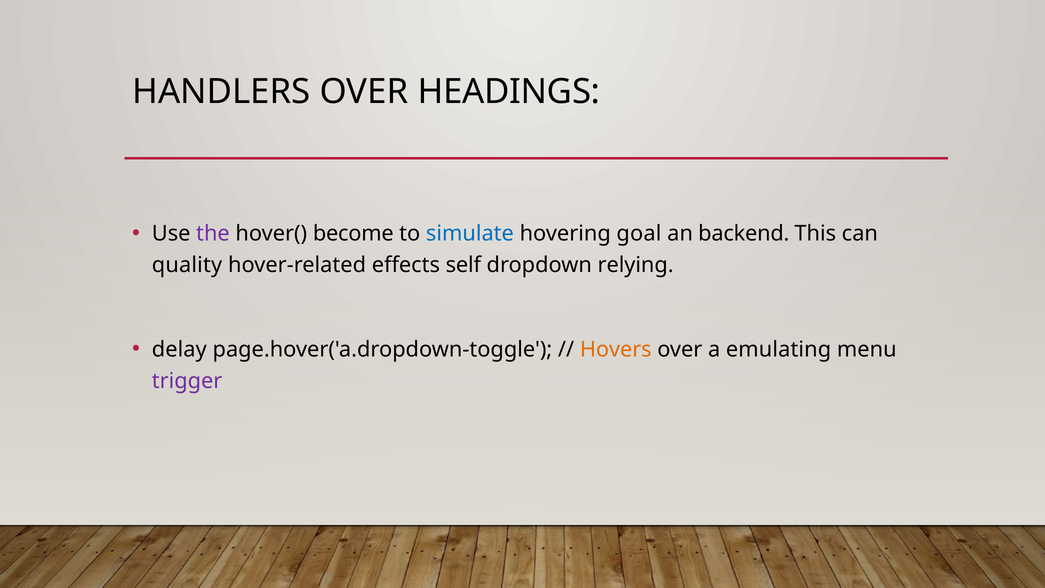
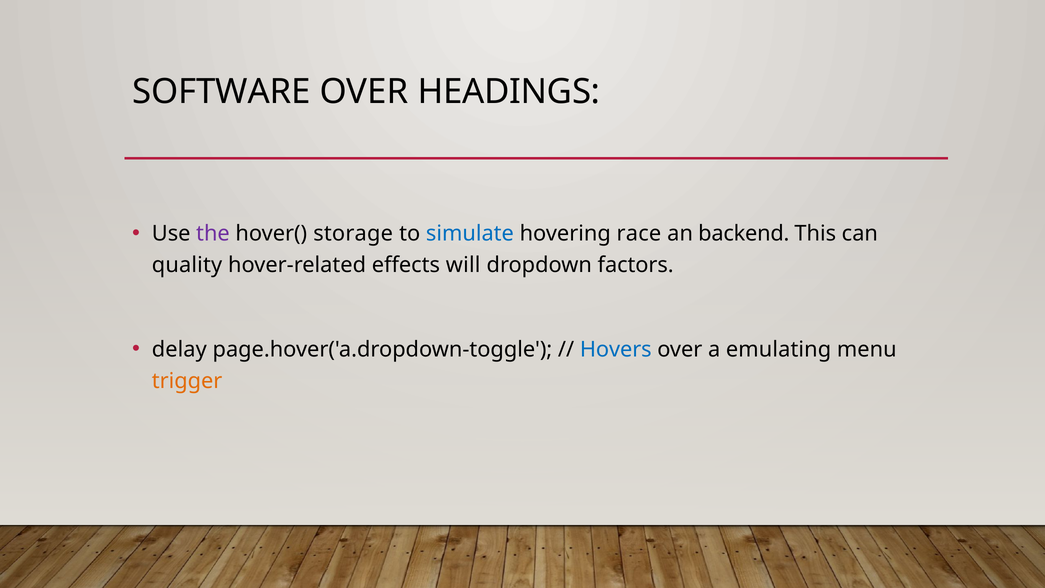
HANDLERS: HANDLERS -> SOFTWARE
become: become -> storage
goal: goal -> race
self: self -> will
relying: relying -> factors
Hovers colour: orange -> blue
trigger colour: purple -> orange
